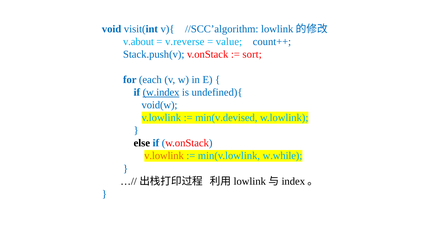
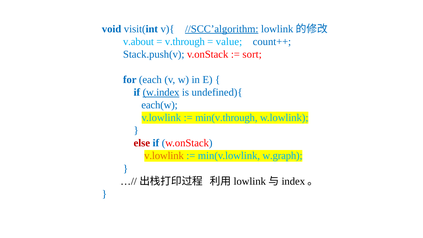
//SCC’algorithm underline: none -> present
v.reverse: v.reverse -> v.through
void(w: void(w -> each(w
min(v.devised: min(v.devised -> min(v.through
else colour: black -> red
w.while: w.while -> w.graph
